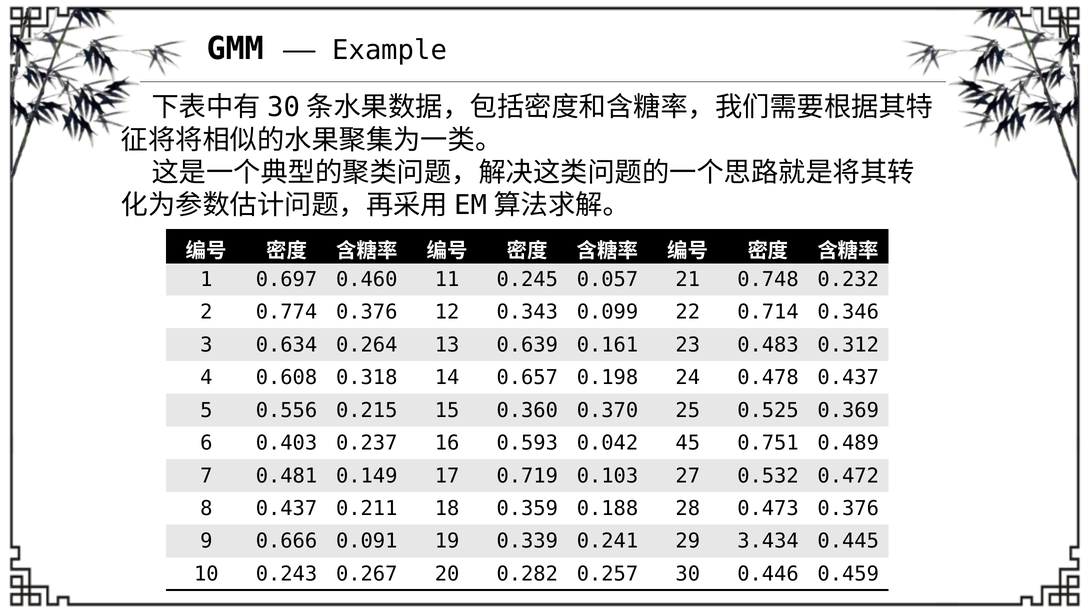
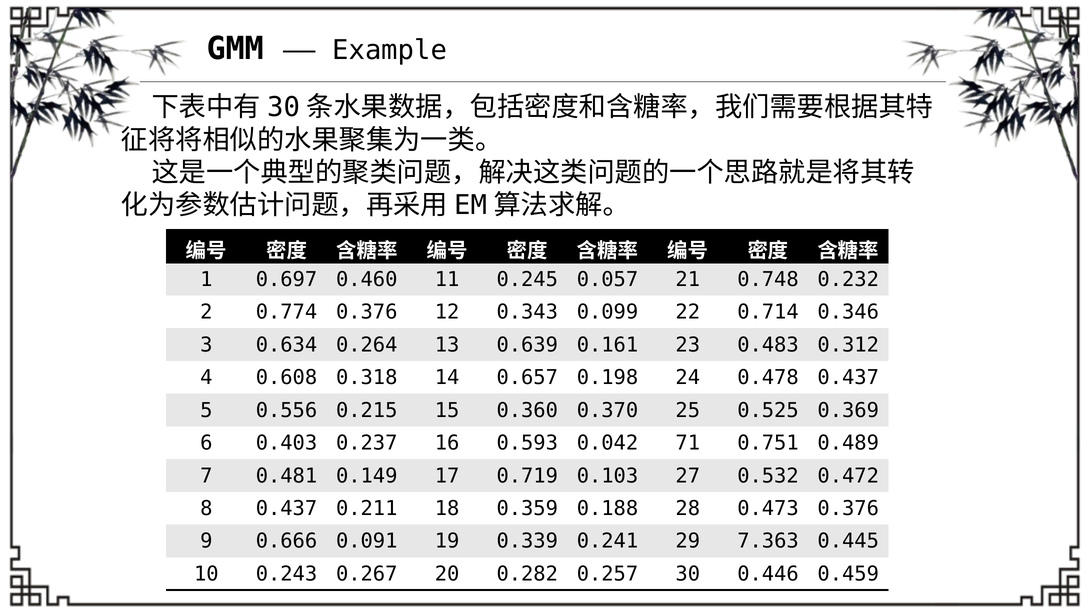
45: 45 -> 71
3.434: 3.434 -> 7.363
